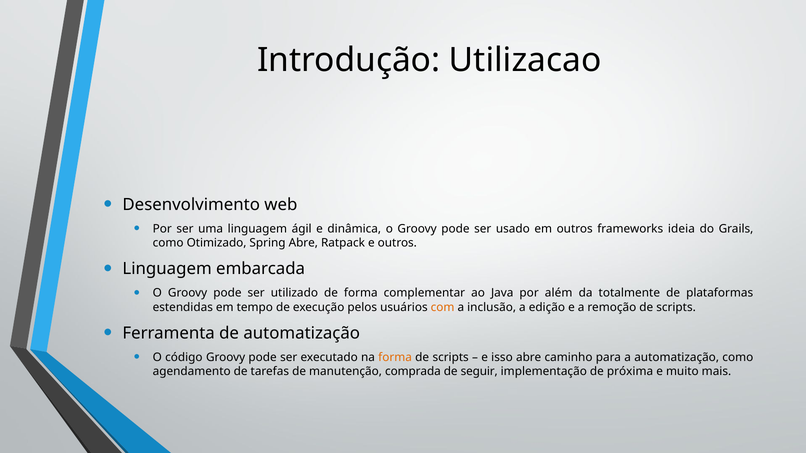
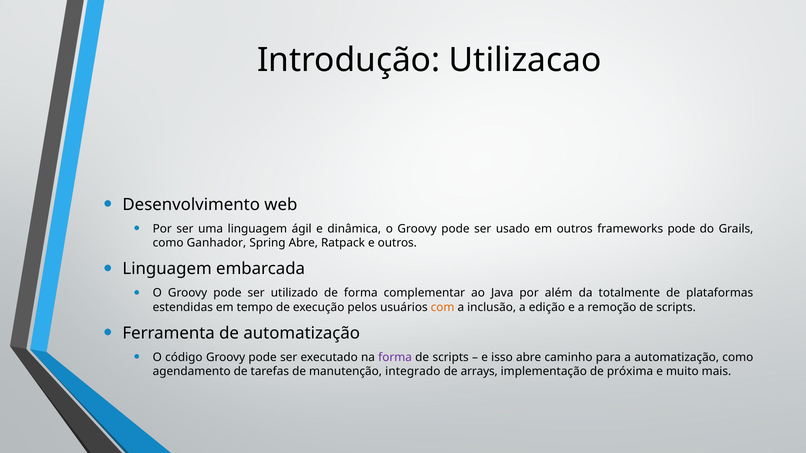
frameworks ideia: ideia -> pode
Otimizado: Otimizado -> Ganhador
forma at (395, 358) colour: orange -> purple
comprada: comprada -> integrado
seguir: seguir -> arrays
